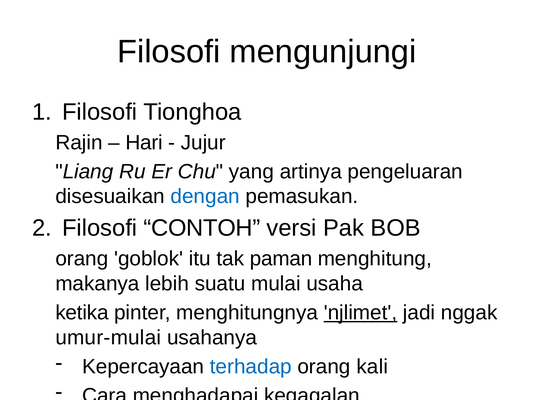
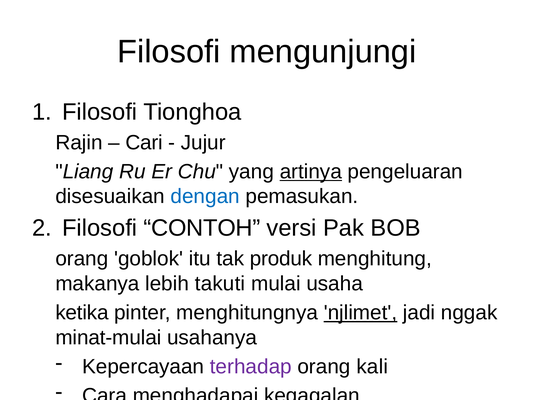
Hari: Hari -> Cari
artinya underline: none -> present
paman: paman -> produk
suatu: suatu -> takuti
umur-mulai: umur-mulai -> minat-mulai
terhadap colour: blue -> purple
